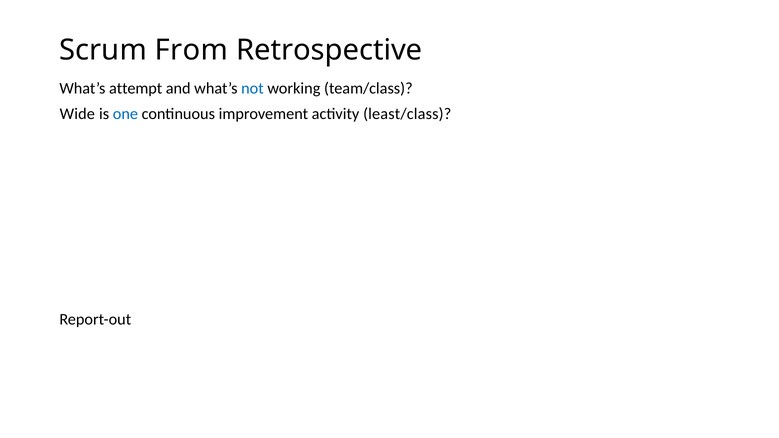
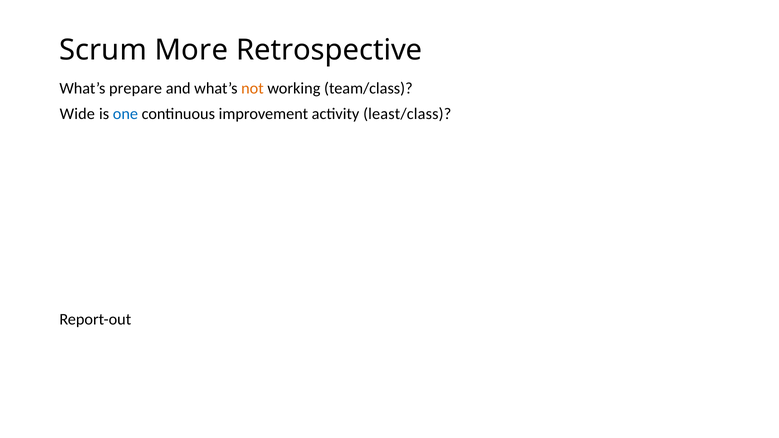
From: From -> More
attempt: attempt -> prepare
not colour: blue -> orange
